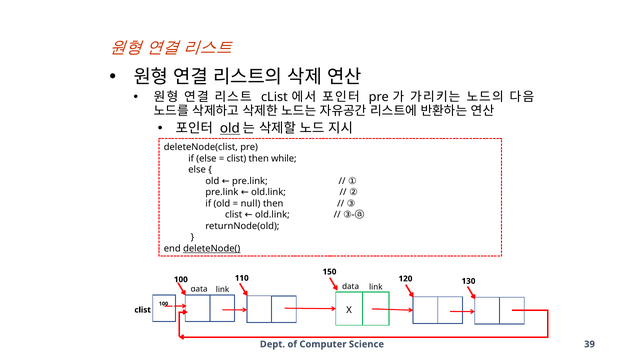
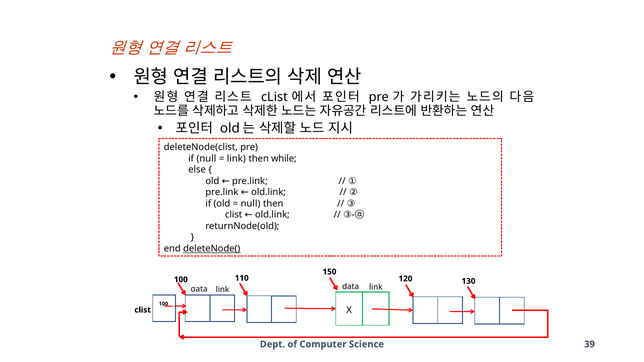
old at (230, 129) underline: present -> none
if else: else -> null
clist at (236, 159): clist -> link
